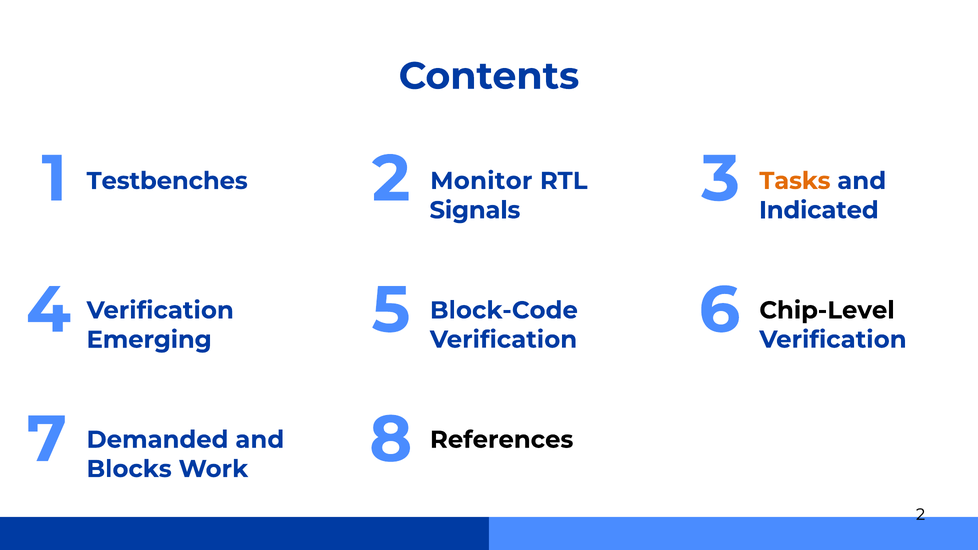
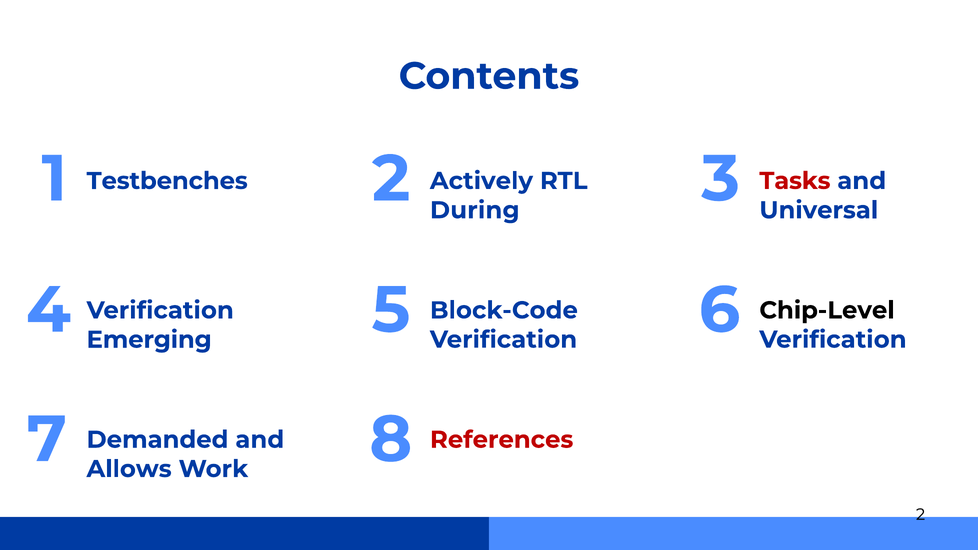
Monitor: Monitor -> Actively
Tasks colour: orange -> red
Signals: Signals -> During
Indicated: Indicated -> Universal
References colour: black -> red
Blocks: Blocks -> Allows
